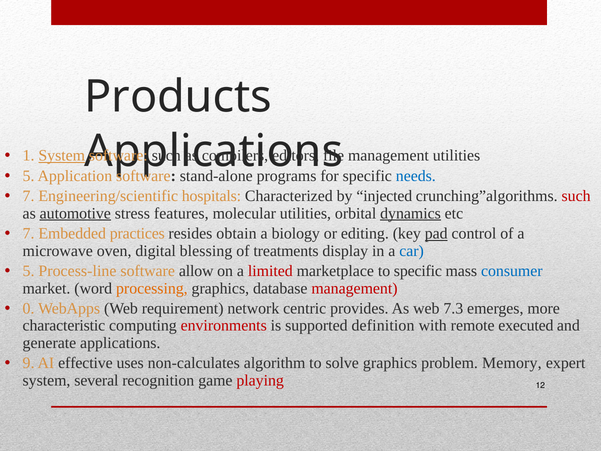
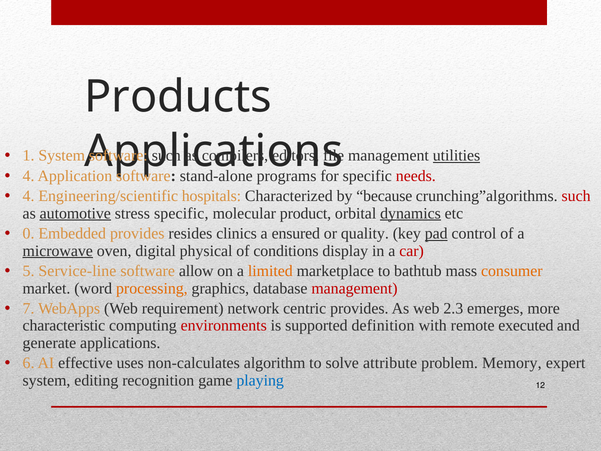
System at (62, 156) underline: present -> none
utilities at (457, 156) underline: none -> present
5 at (29, 176): 5 -> 4
needs colour: blue -> red
7 at (29, 196): 7 -> 4
injected: injected -> because
stress features: features -> specific
molecular utilities: utilities -> product
7 at (29, 234): 7 -> 0
Embedded practices: practices -> provides
obtain: obtain -> clinics
biology: biology -> ensured
editing: editing -> quality
microwave underline: none -> present
blessing: blessing -> physical
treatments: treatments -> conditions
car colour: blue -> red
Process-line: Process-line -> Service-line
limited colour: red -> orange
to specific: specific -> bathtub
consumer colour: blue -> orange
0: 0 -> 7
7.3: 7.3 -> 2.3
9: 9 -> 6
solve graphics: graphics -> attribute
several: several -> editing
playing colour: red -> blue
